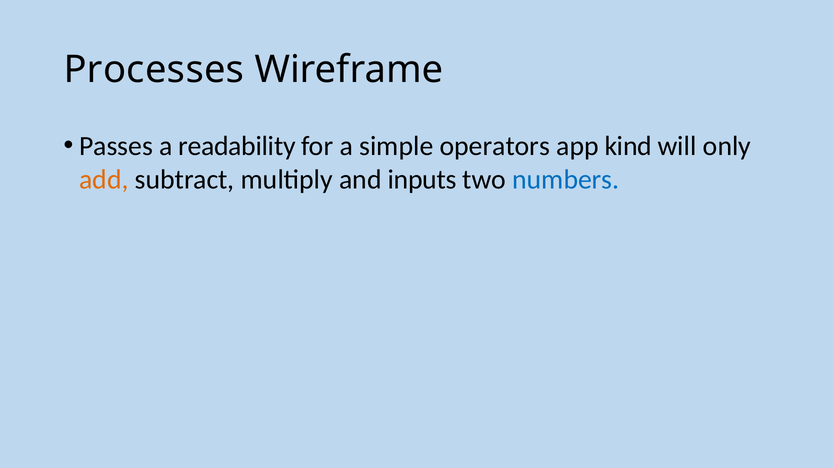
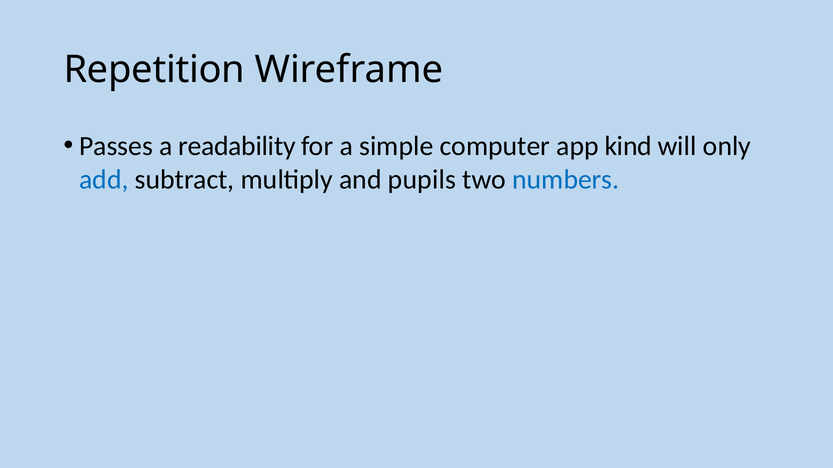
Processes: Processes -> Repetition
operators: operators -> computer
add colour: orange -> blue
inputs: inputs -> pupils
